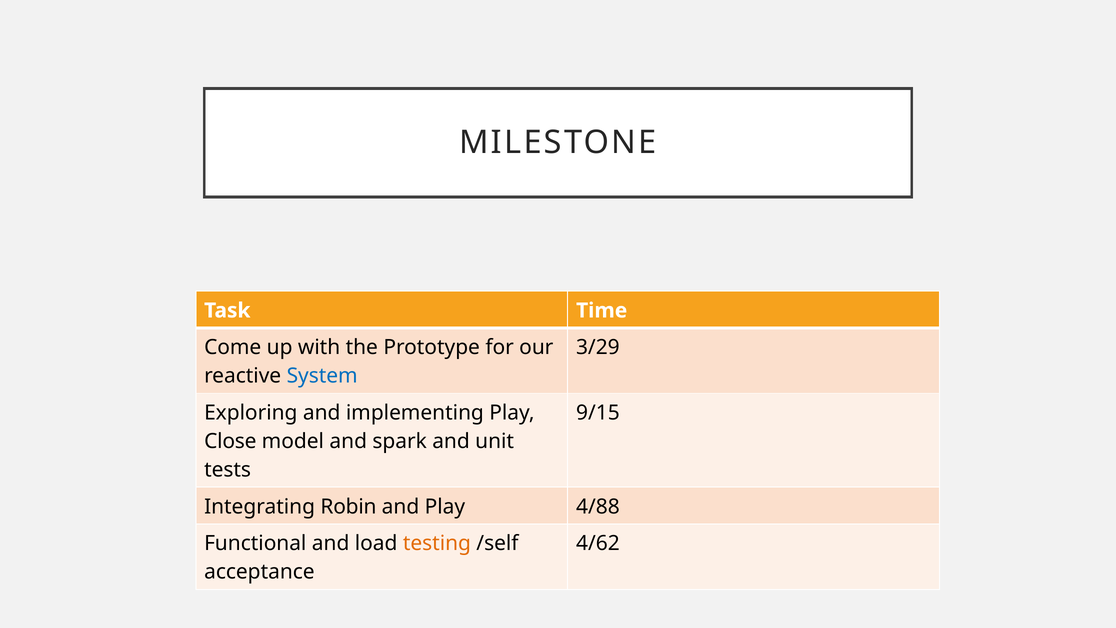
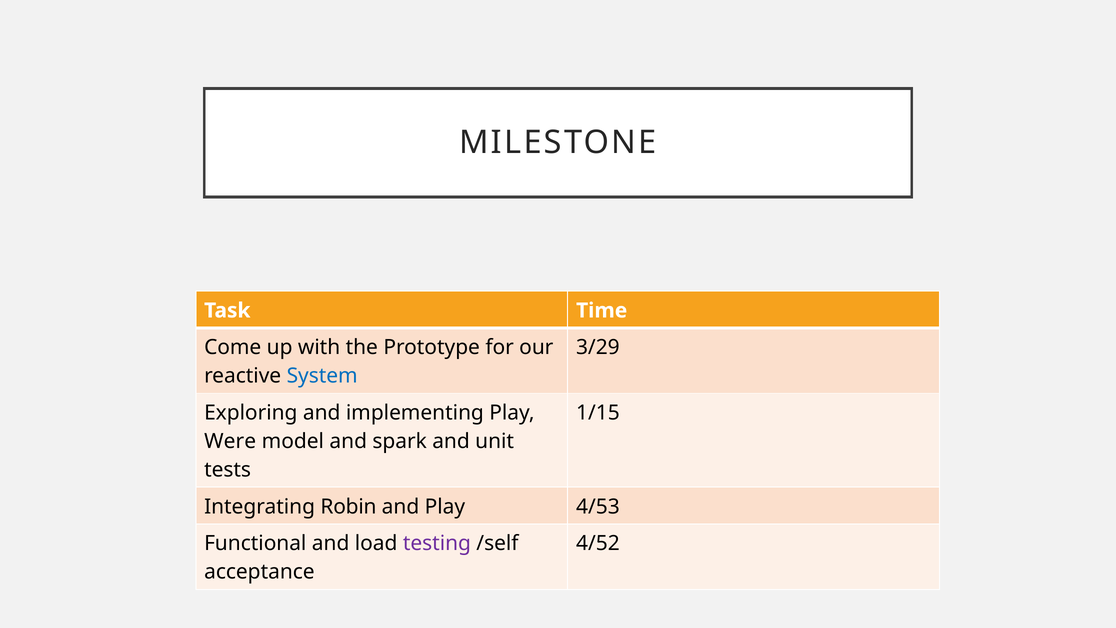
9/15: 9/15 -> 1/15
Close: Close -> Were
4/88: 4/88 -> 4/53
testing colour: orange -> purple
4/62: 4/62 -> 4/52
